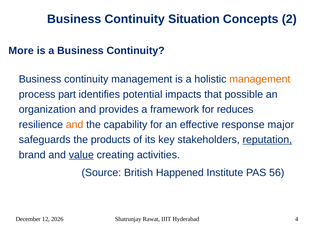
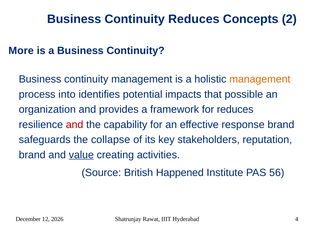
Continuity Situation: Situation -> Reduces
part: part -> into
and at (75, 124) colour: orange -> red
response major: major -> brand
products: products -> collapse
reputation underline: present -> none
